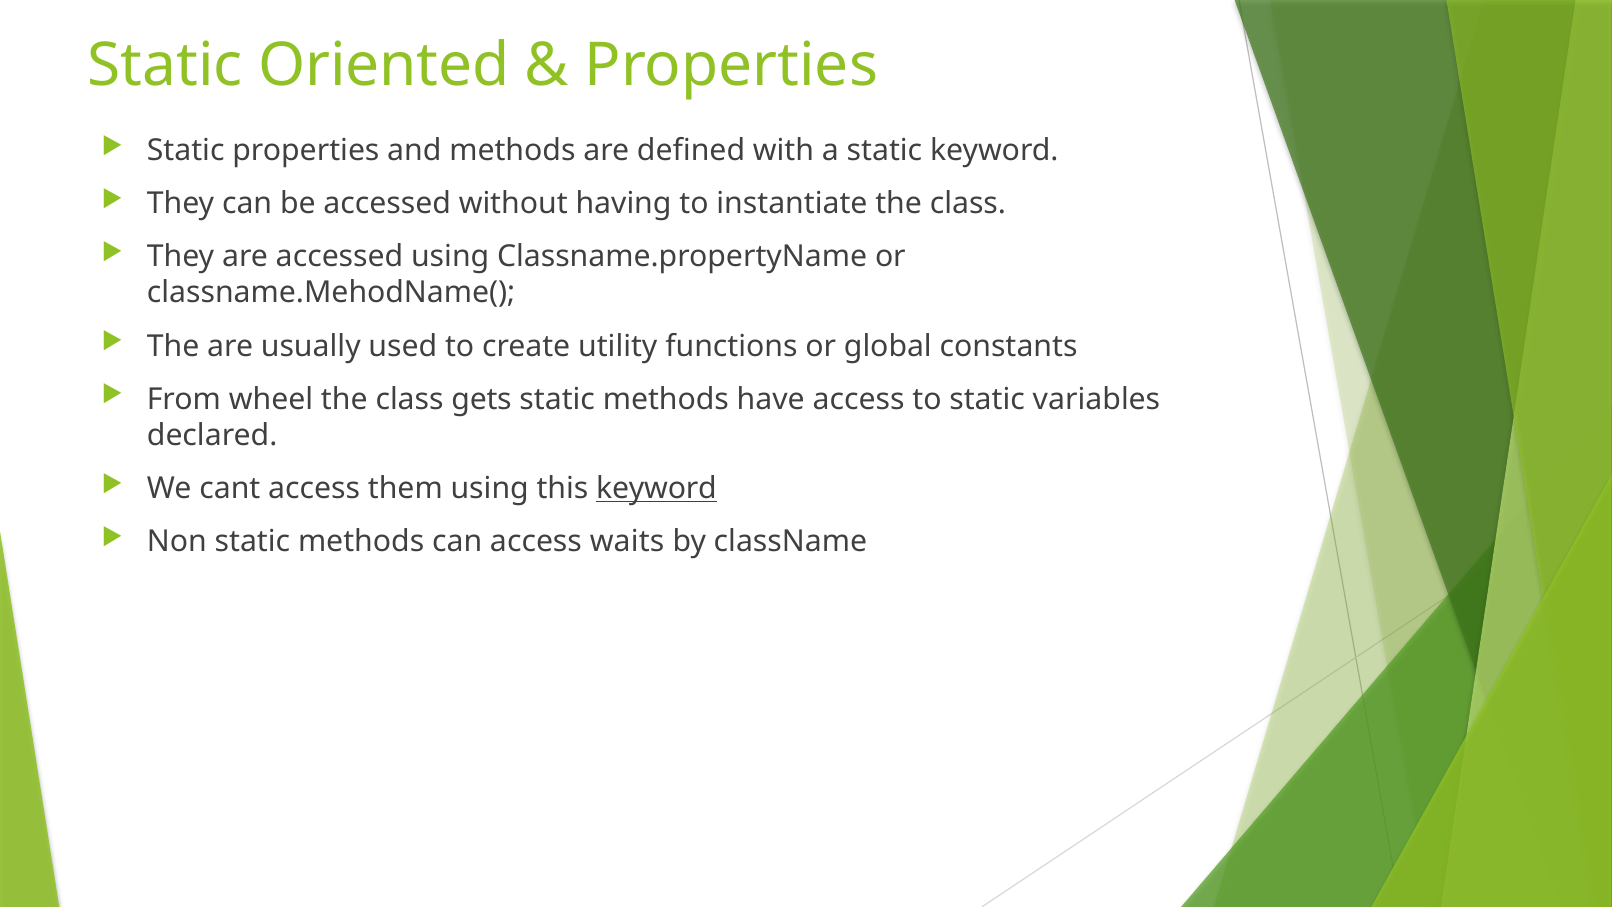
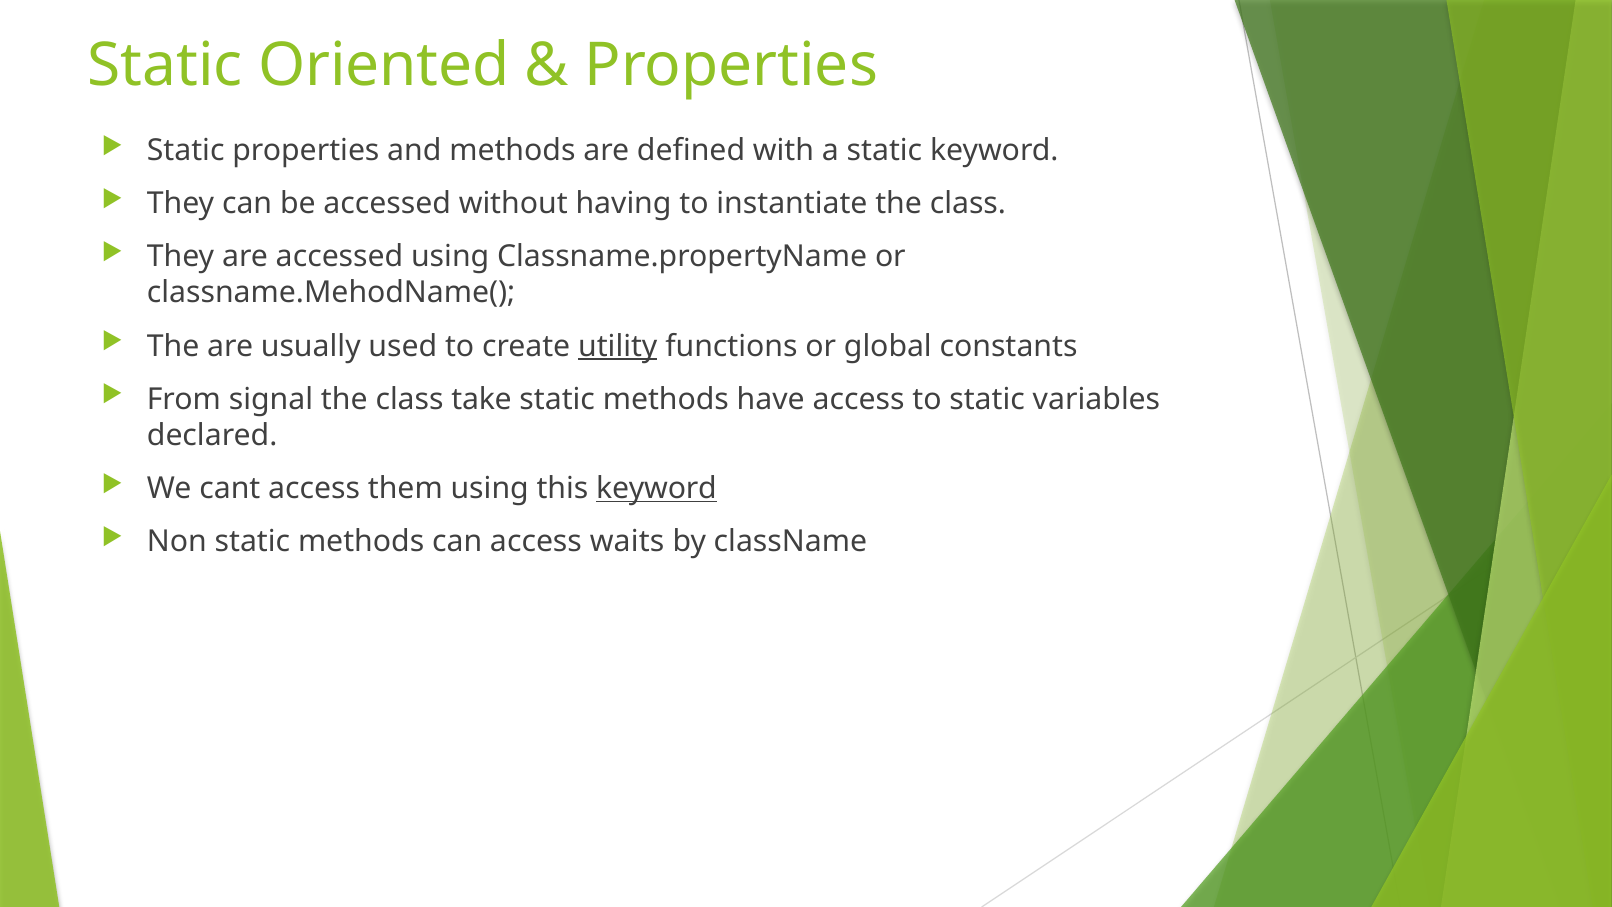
utility underline: none -> present
wheel: wheel -> signal
gets: gets -> take
